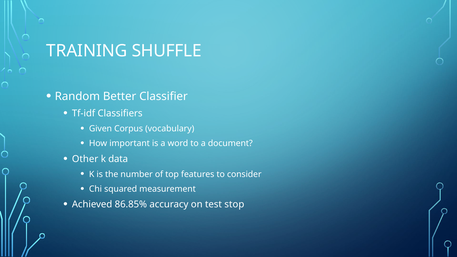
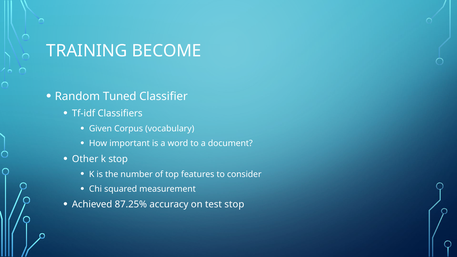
SHUFFLE: SHUFFLE -> BECOME
Better: Better -> Tuned
k data: data -> stop
86.85%: 86.85% -> 87.25%
